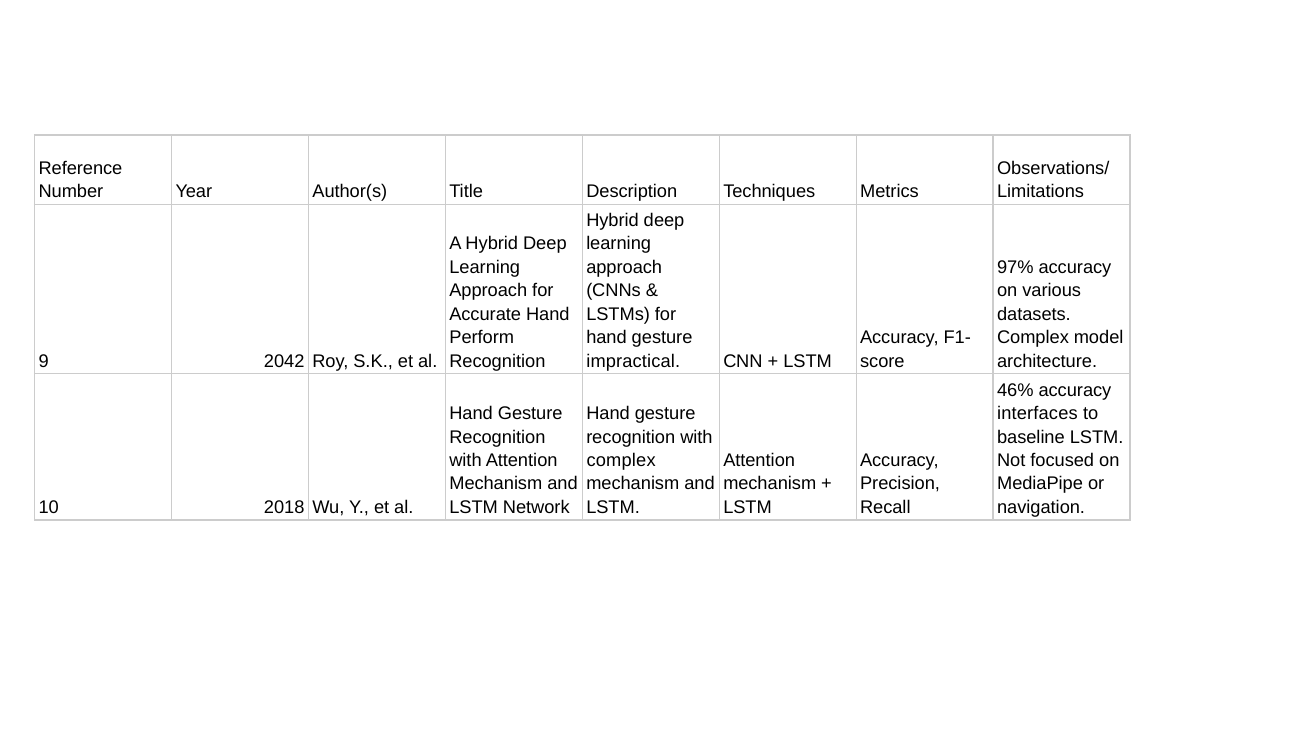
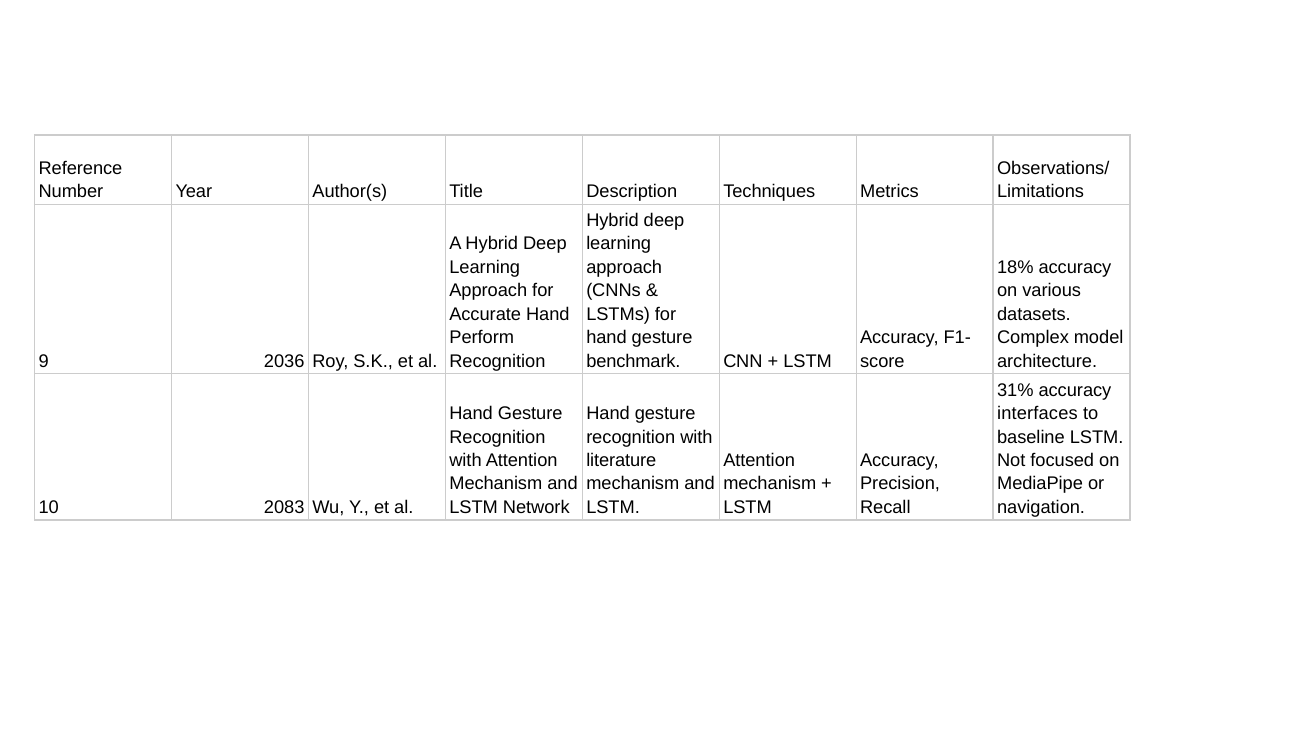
97%: 97% -> 18%
2042: 2042 -> 2036
impractical: impractical -> benchmark
46%: 46% -> 31%
complex at (621, 460): complex -> literature
2018: 2018 -> 2083
